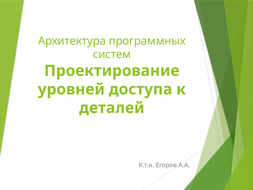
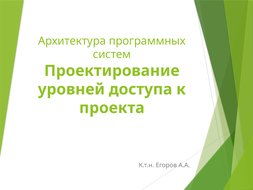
деталей: деталей -> проекта
